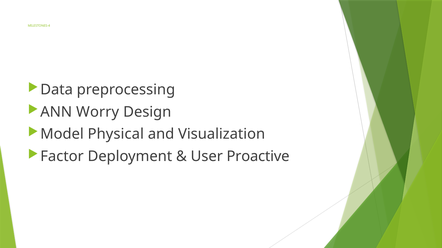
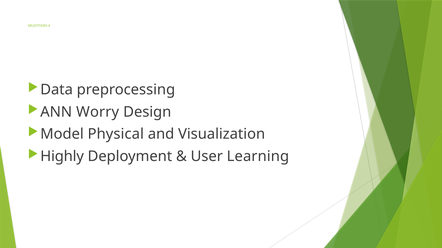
Factor: Factor -> Highly
Proactive: Proactive -> Learning
